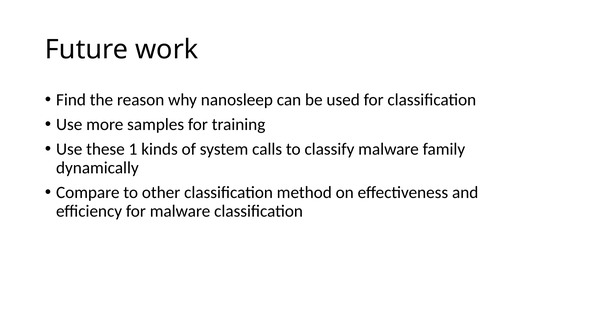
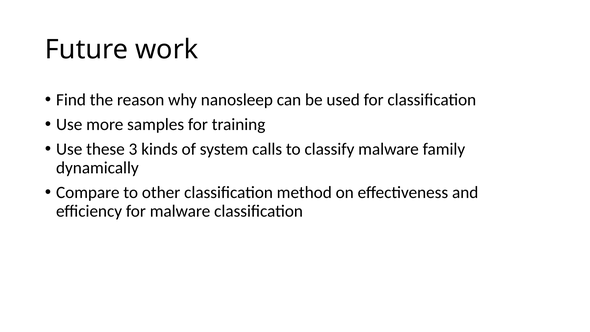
1: 1 -> 3
